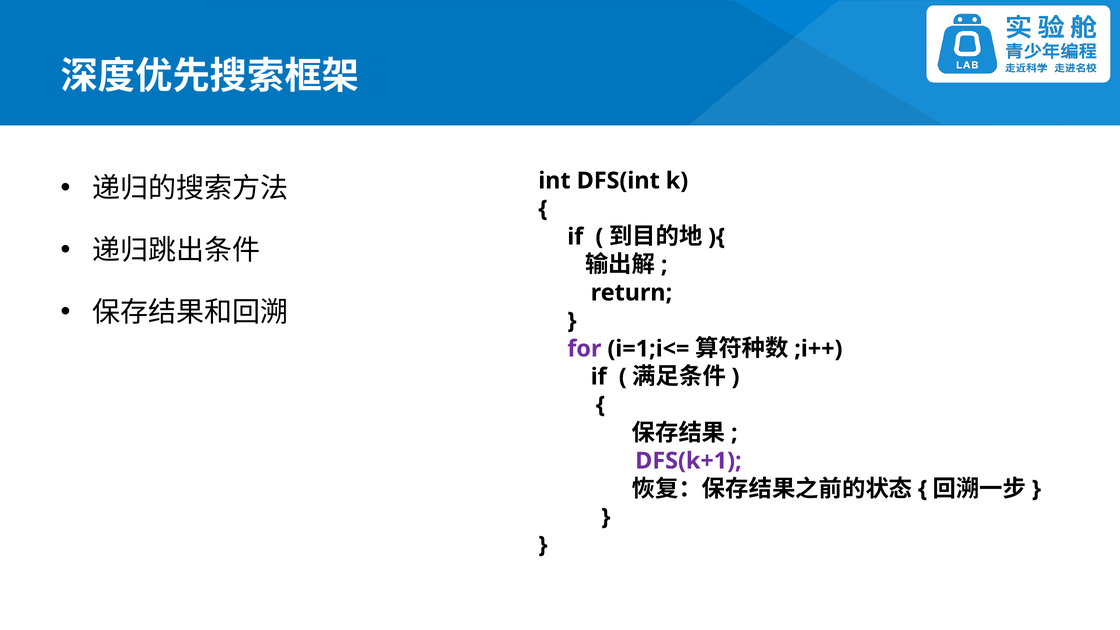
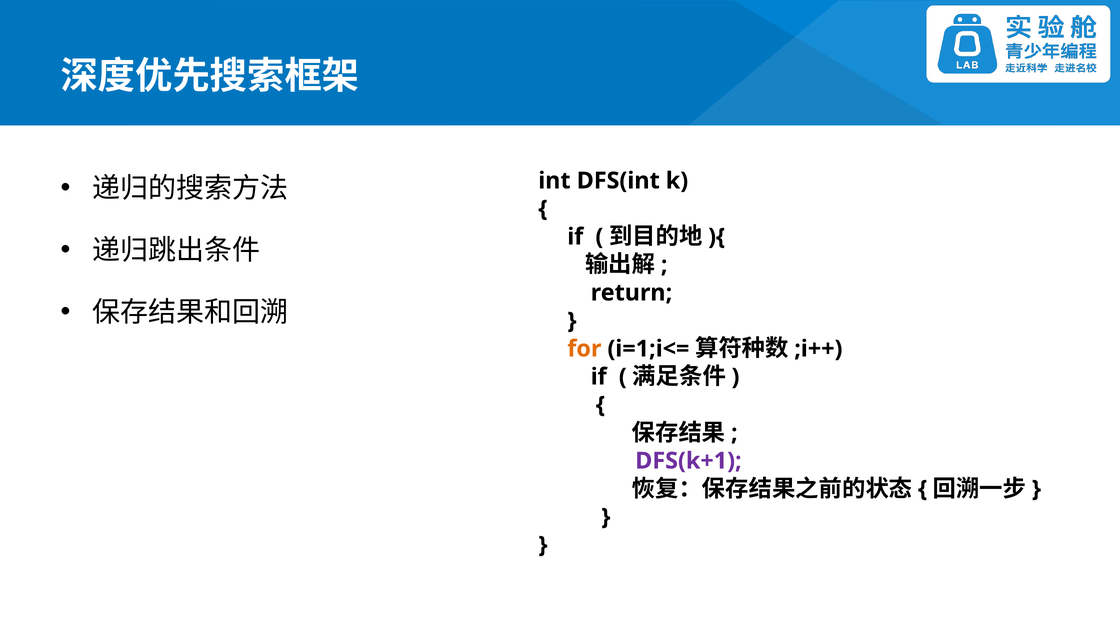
for colour: purple -> orange
